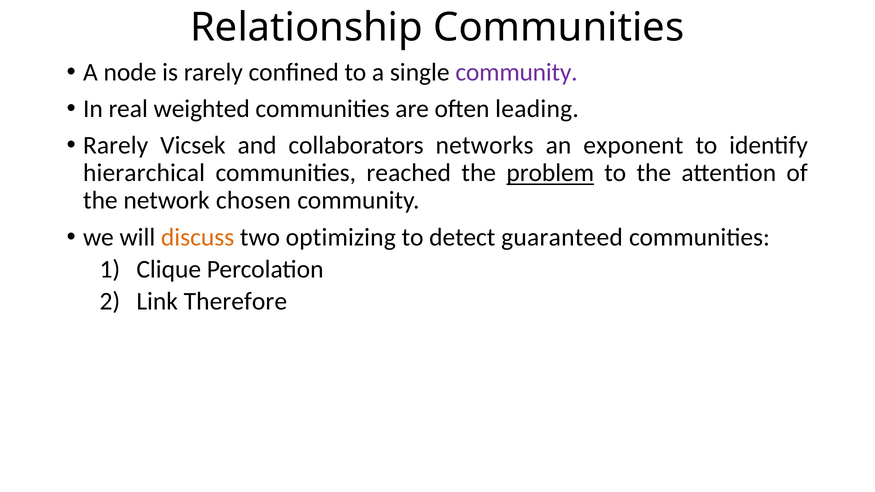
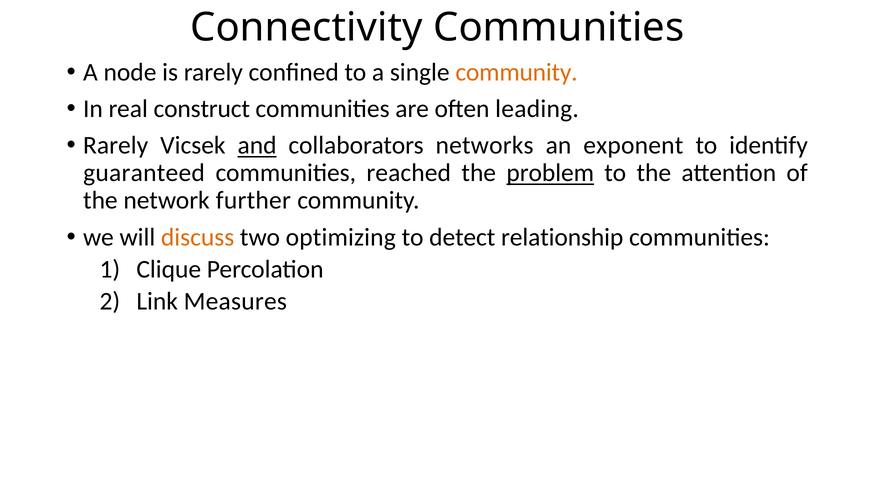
Relationship: Relationship -> Connectivity
community at (517, 72) colour: purple -> orange
weighted: weighted -> construct
and underline: none -> present
hierarchical: hierarchical -> guaranteed
chosen: chosen -> further
guaranteed: guaranteed -> relationship
Therefore: Therefore -> Measures
